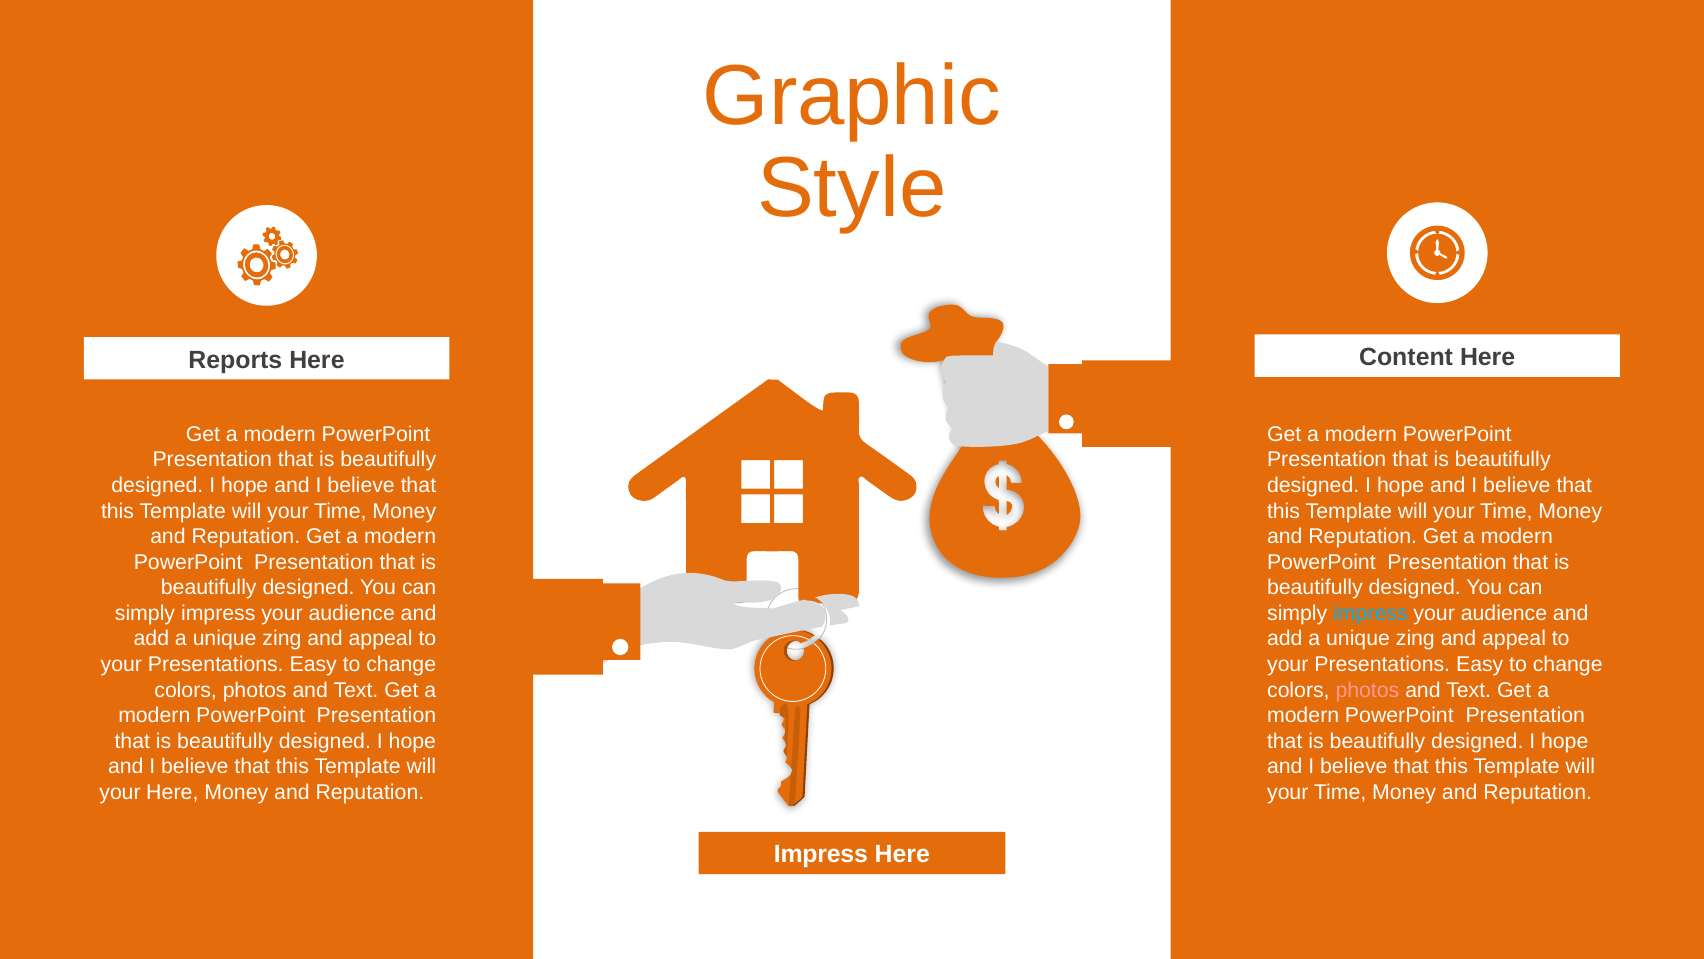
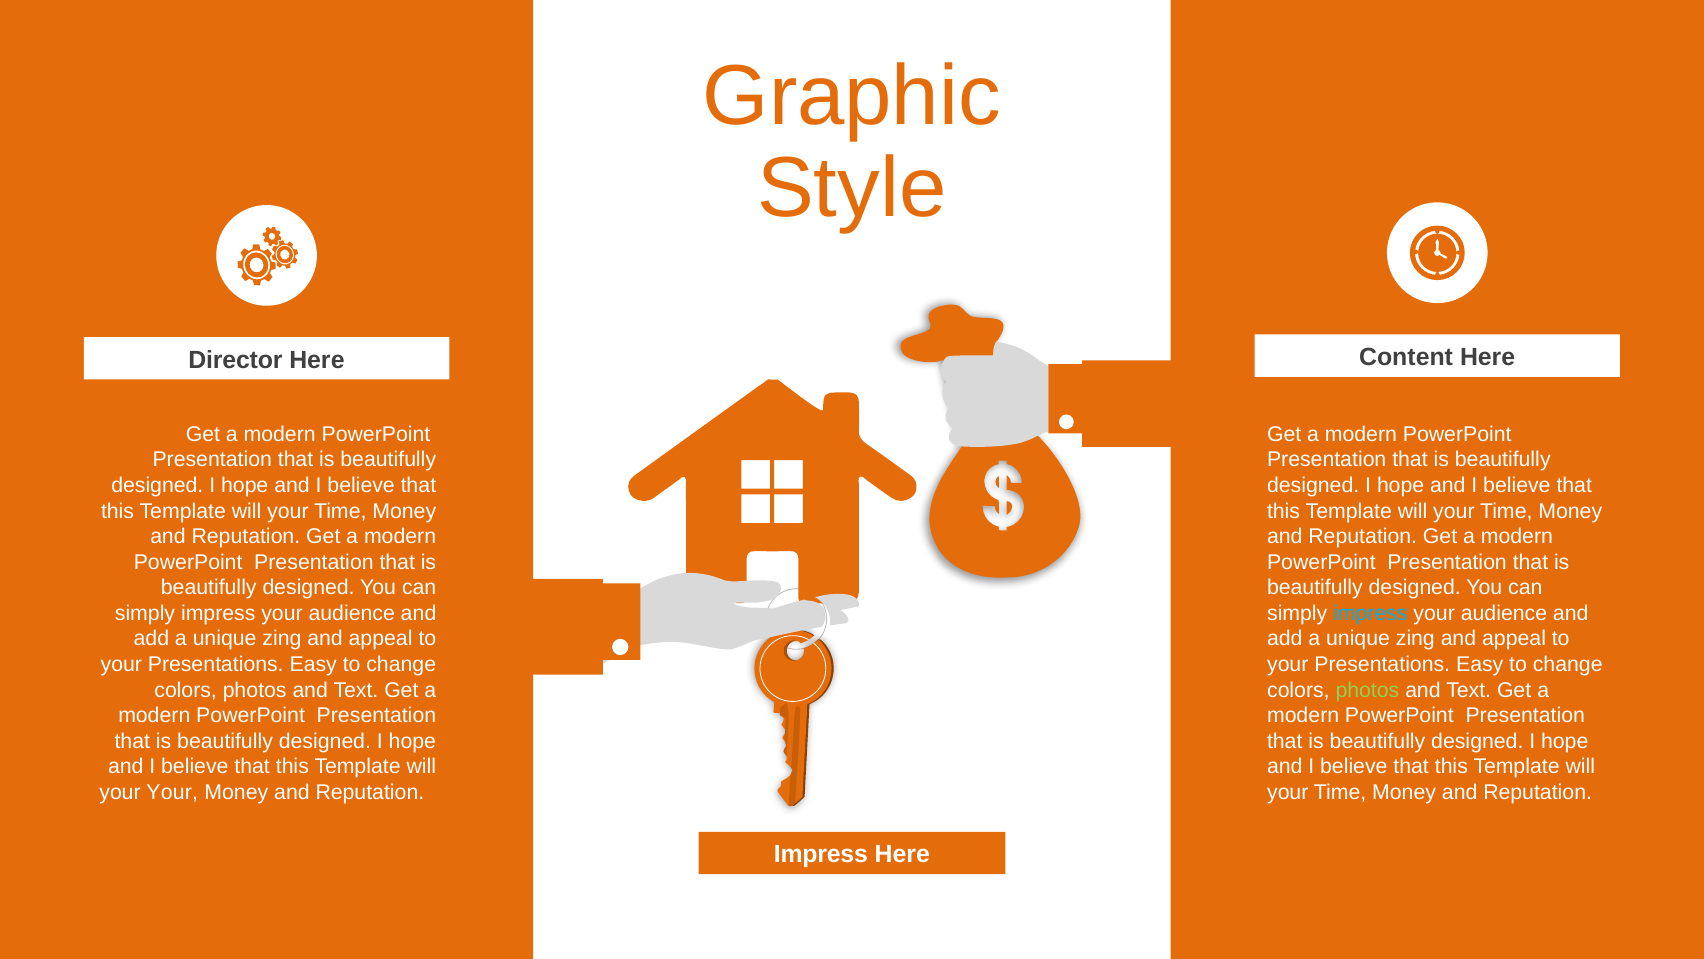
Reports: Reports -> Director
photos at (1367, 690) colour: pink -> light green
your Here: Here -> Your
